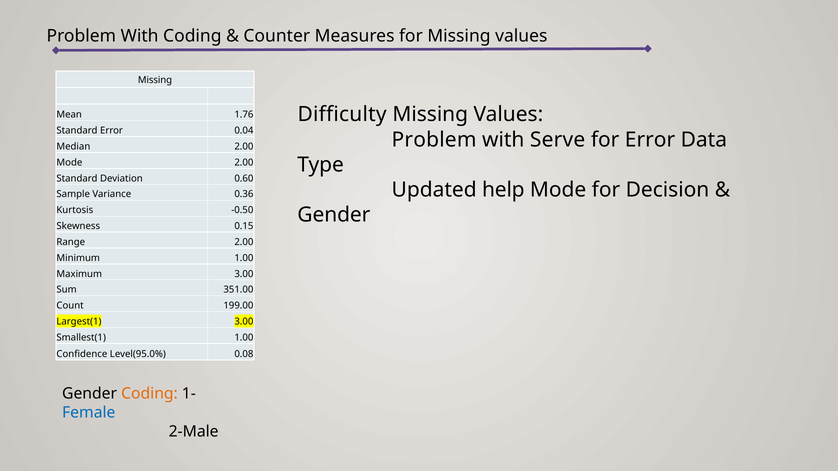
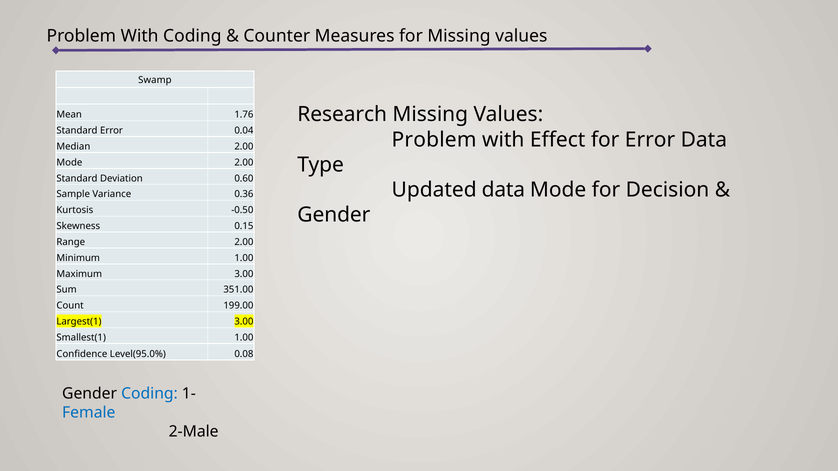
Missing at (155, 80): Missing -> Swamp
Difficulty: Difficulty -> Research
Serve: Serve -> Effect
Updated help: help -> data
Coding at (149, 394) colour: orange -> blue
